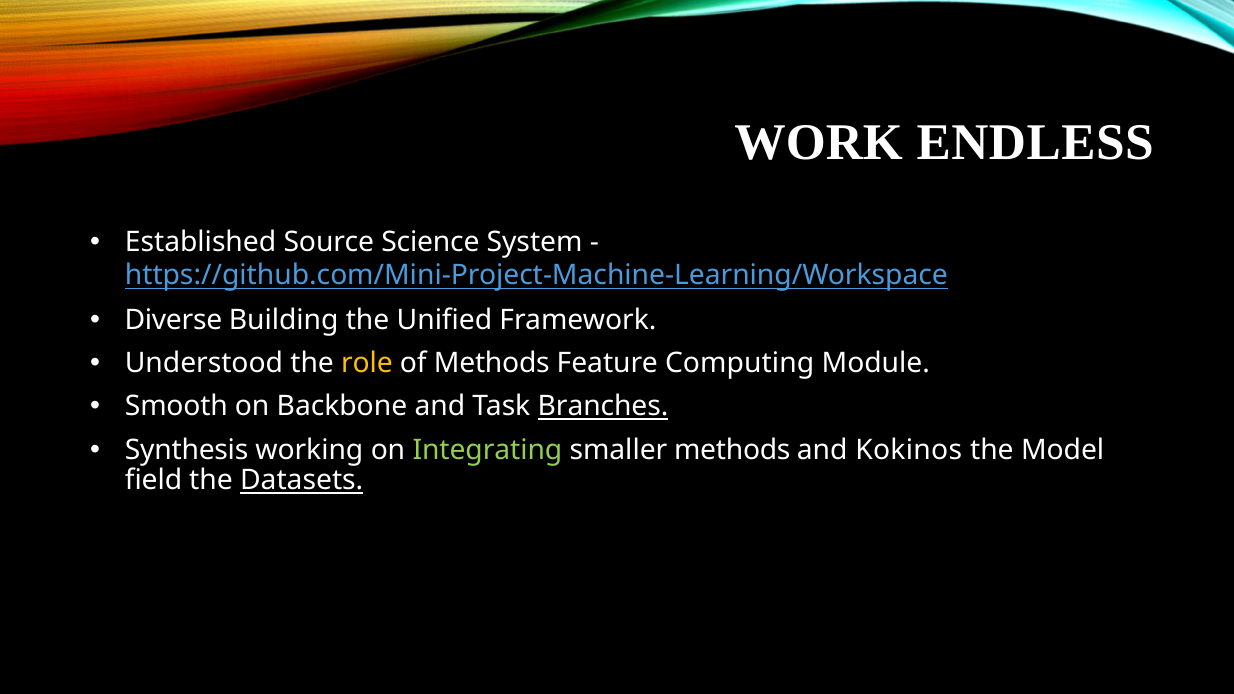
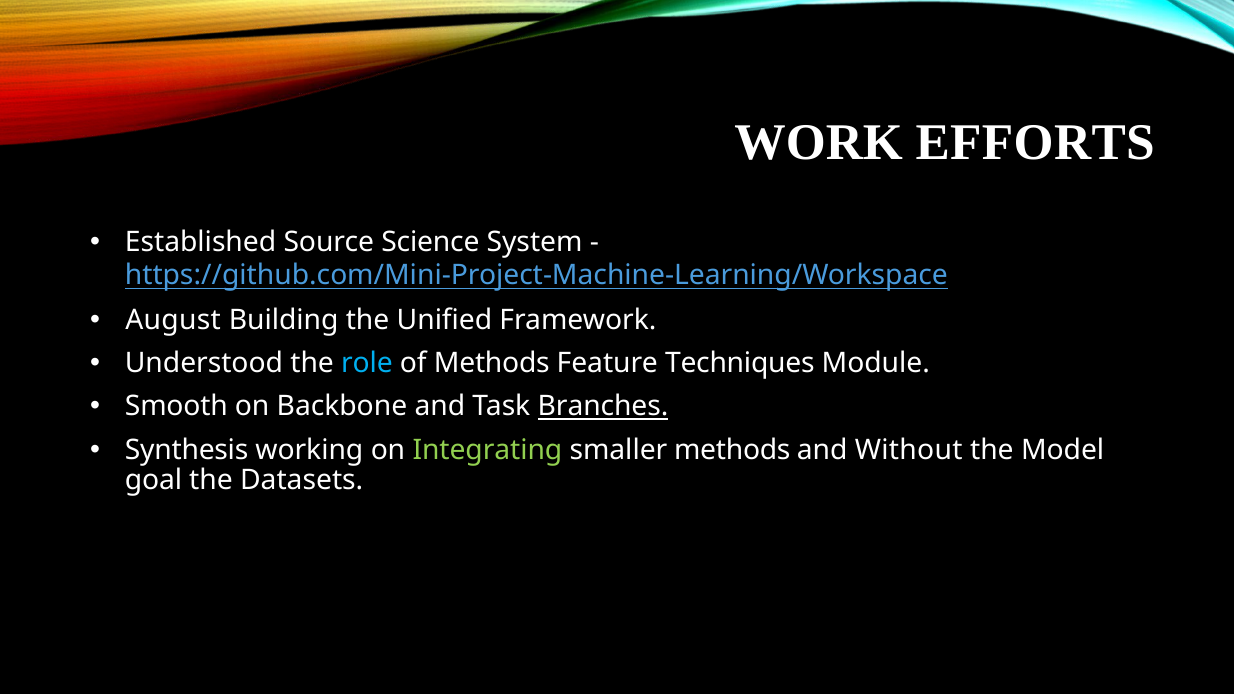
ENDLESS: ENDLESS -> EFFORTS
Diverse: Diverse -> August
role colour: yellow -> light blue
Computing: Computing -> Techniques
Kokinos: Kokinos -> Without
field: field -> goal
Datasets underline: present -> none
